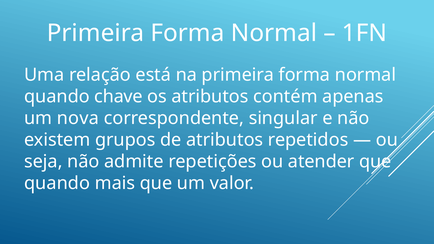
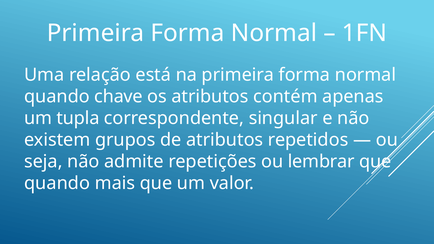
nova: nova -> tupla
atender: atender -> lembrar
